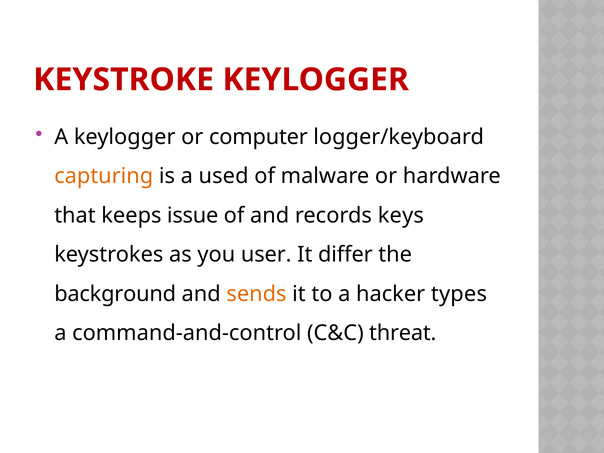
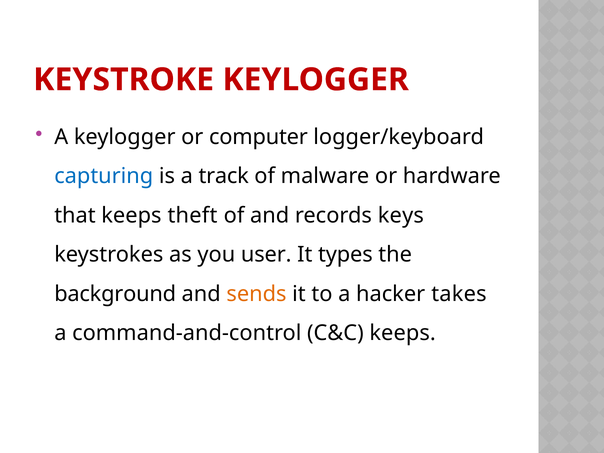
capturing colour: orange -> blue
used: used -> track
issue: issue -> theft
differ: differ -> types
types: types -> takes
C&C threat: threat -> keeps
